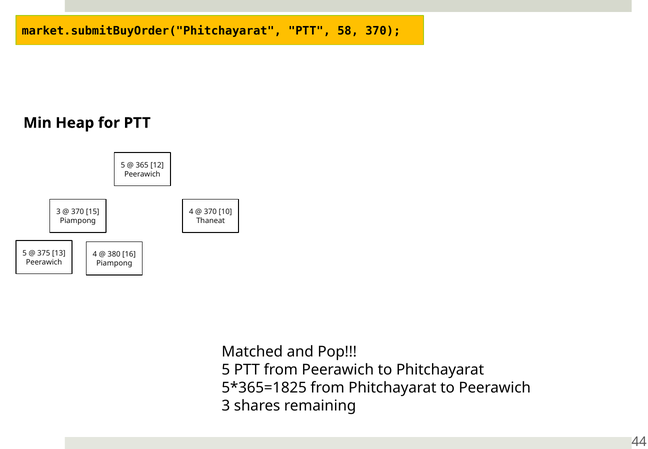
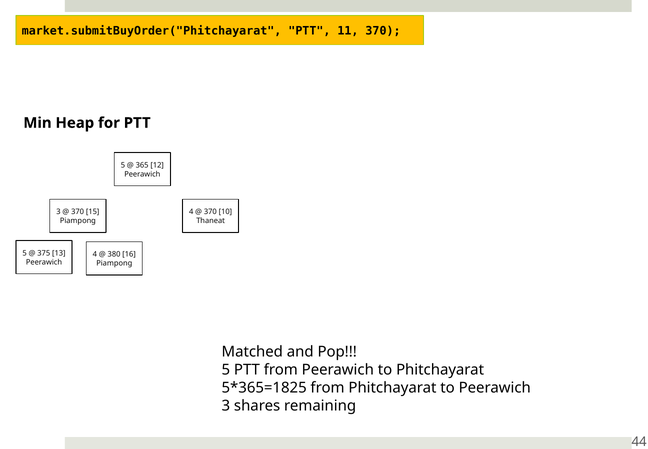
58: 58 -> 11
